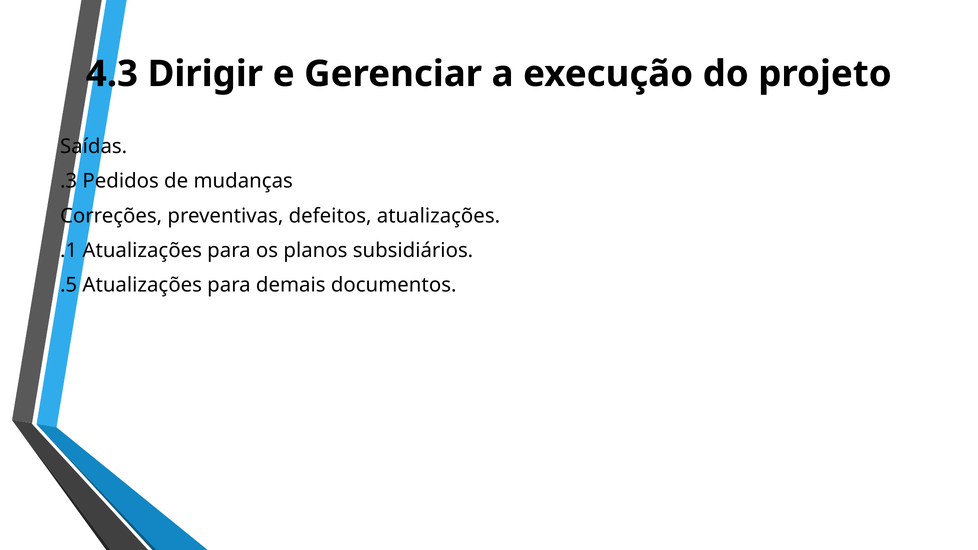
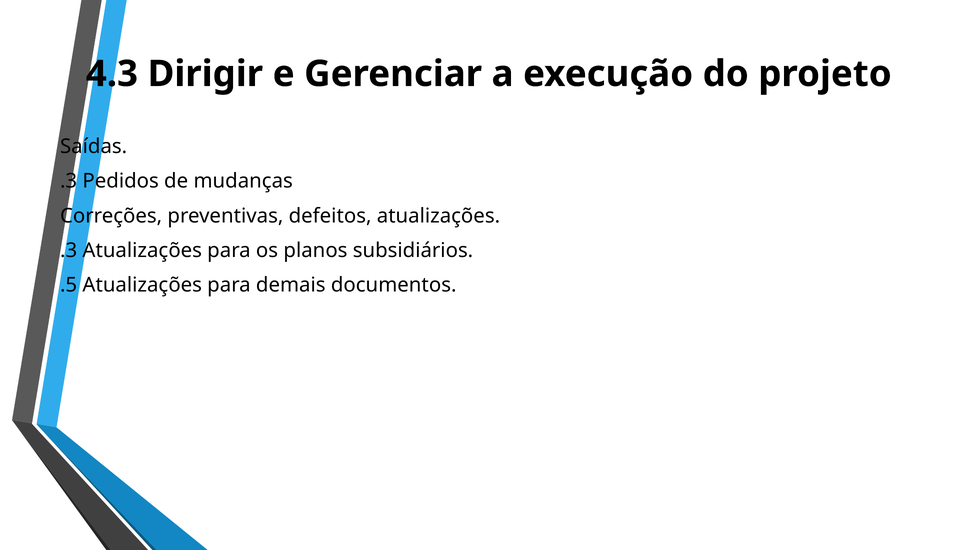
.1 at (69, 251): .1 -> .3
